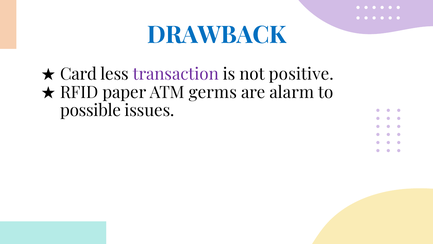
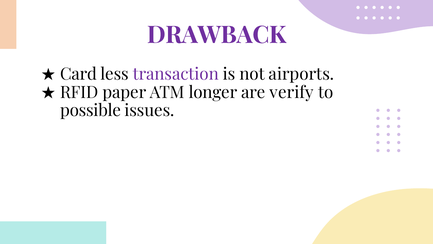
DRAWBACK colour: blue -> purple
positive: positive -> airports
germs: germs -> longer
alarm: alarm -> verify
